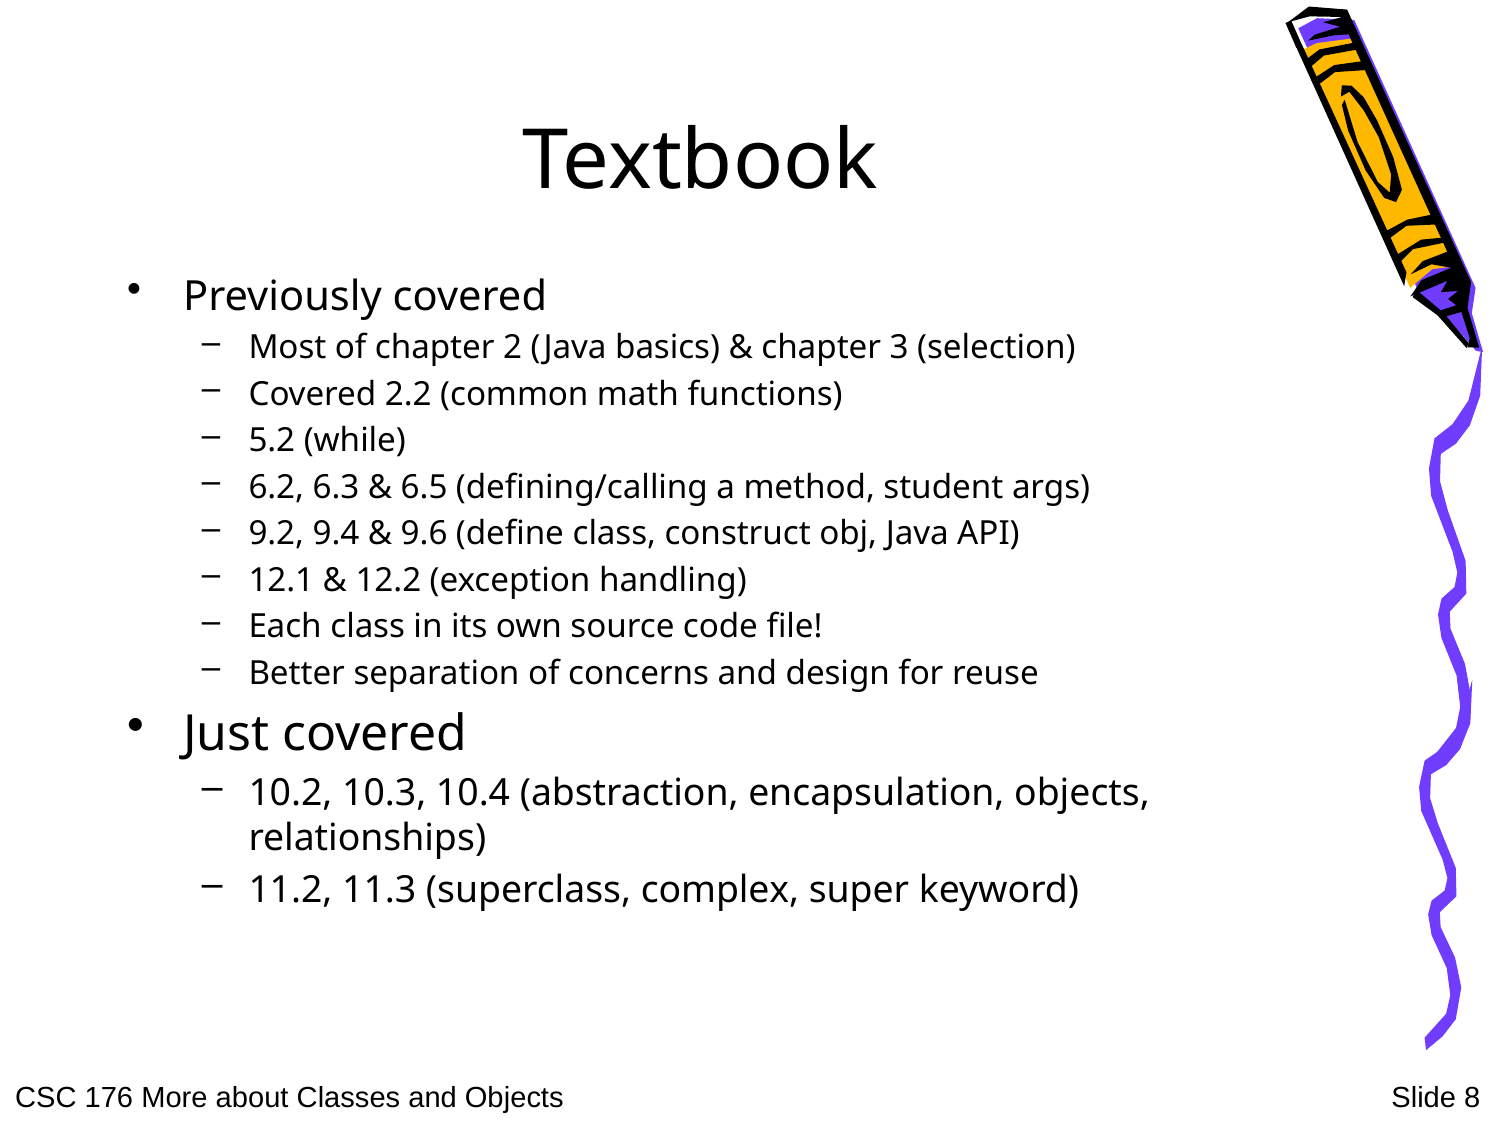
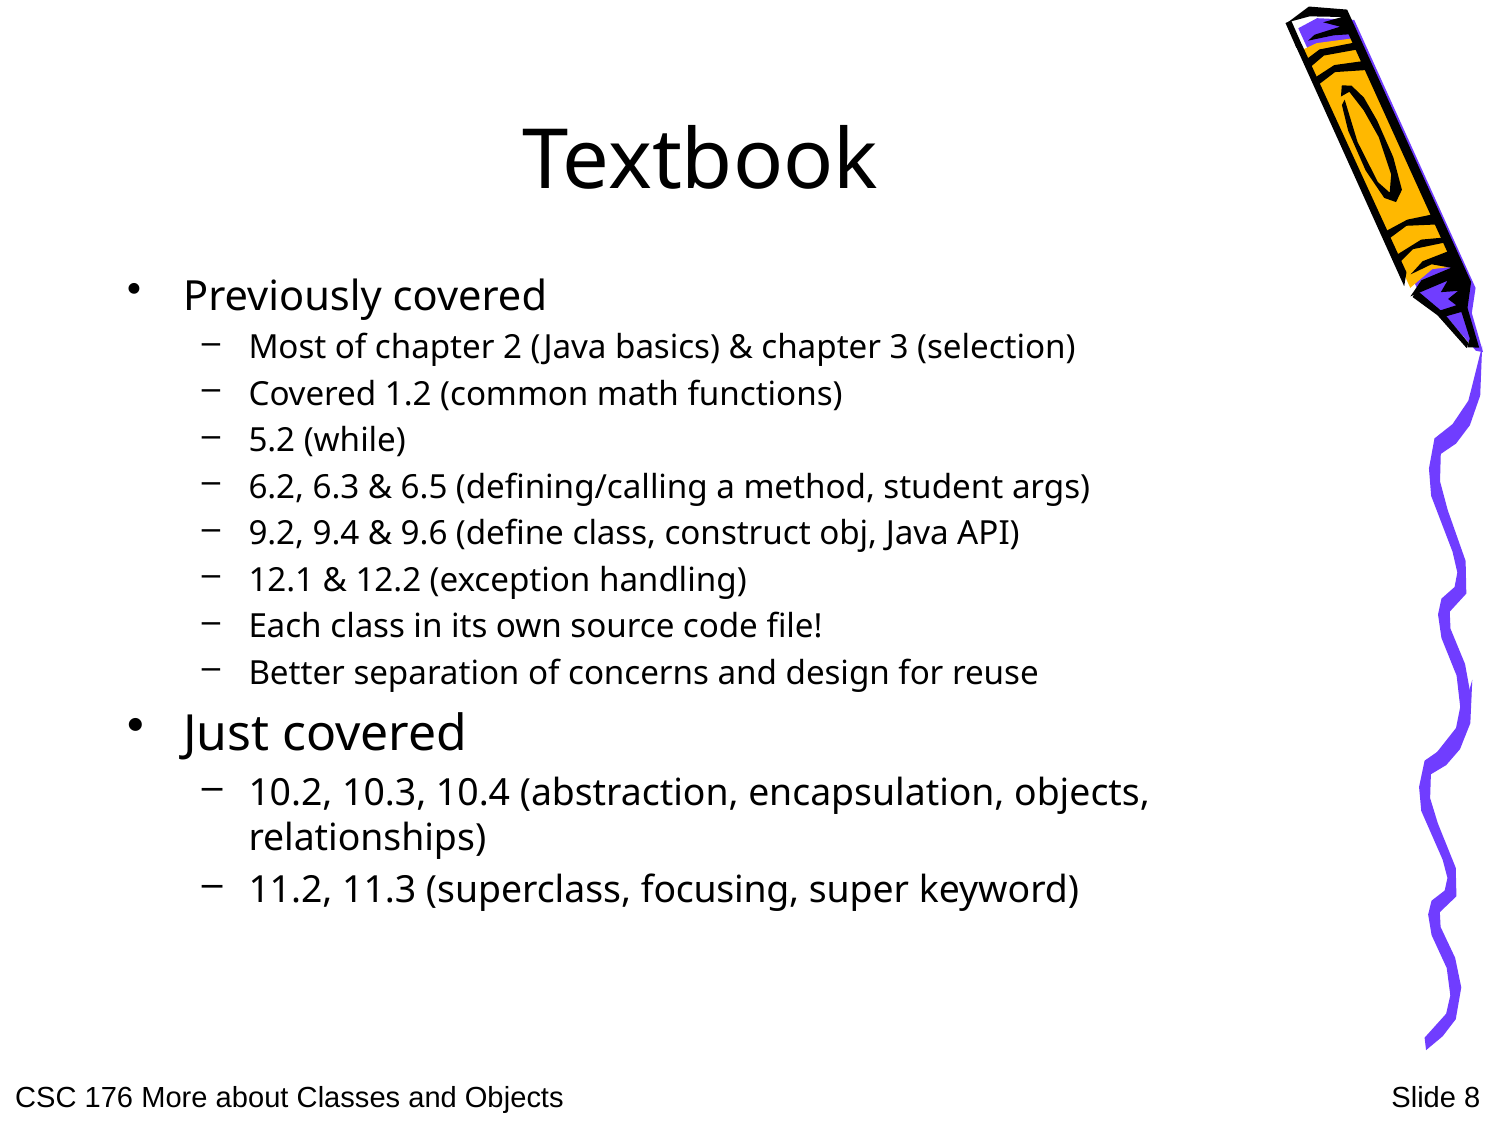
2.2: 2.2 -> 1.2
complex: complex -> focusing
